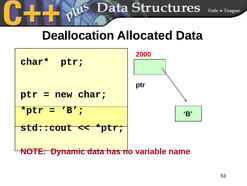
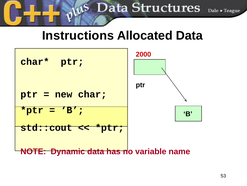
Deallocation: Deallocation -> Instructions
